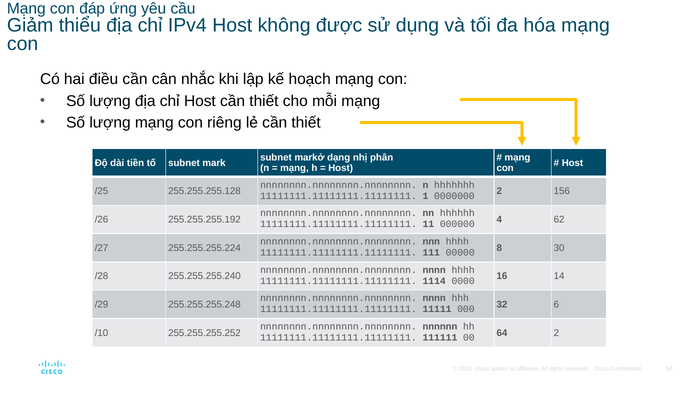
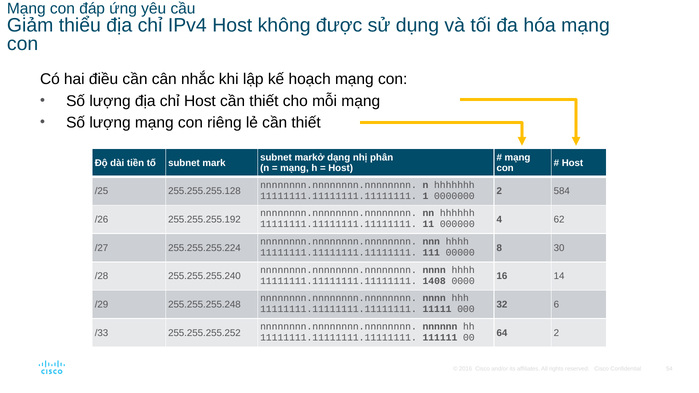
156: 156 -> 584
1114: 1114 -> 1408
/10: /10 -> /33
